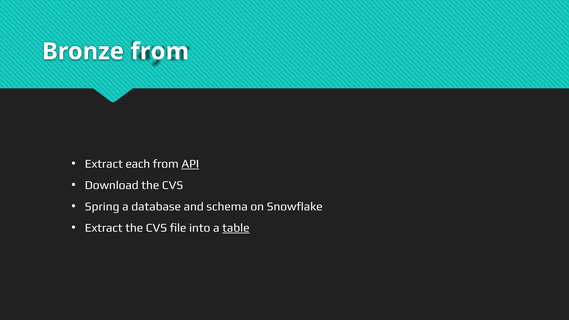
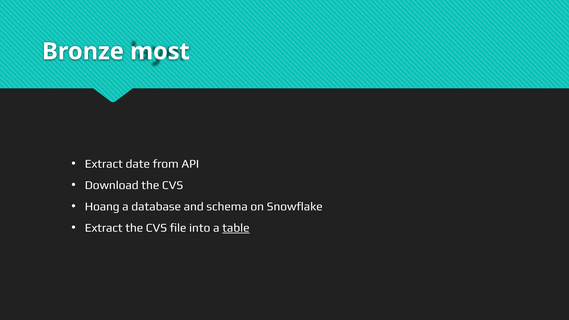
Bronze from: from -> most
each: each -> date
API underline: present -> none
Spring: Spring -> Hoang
